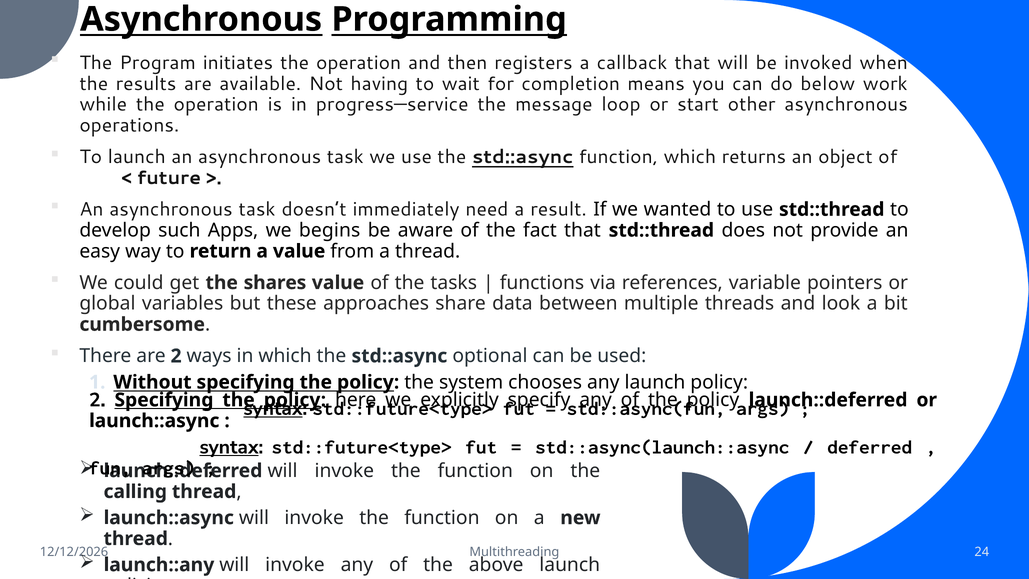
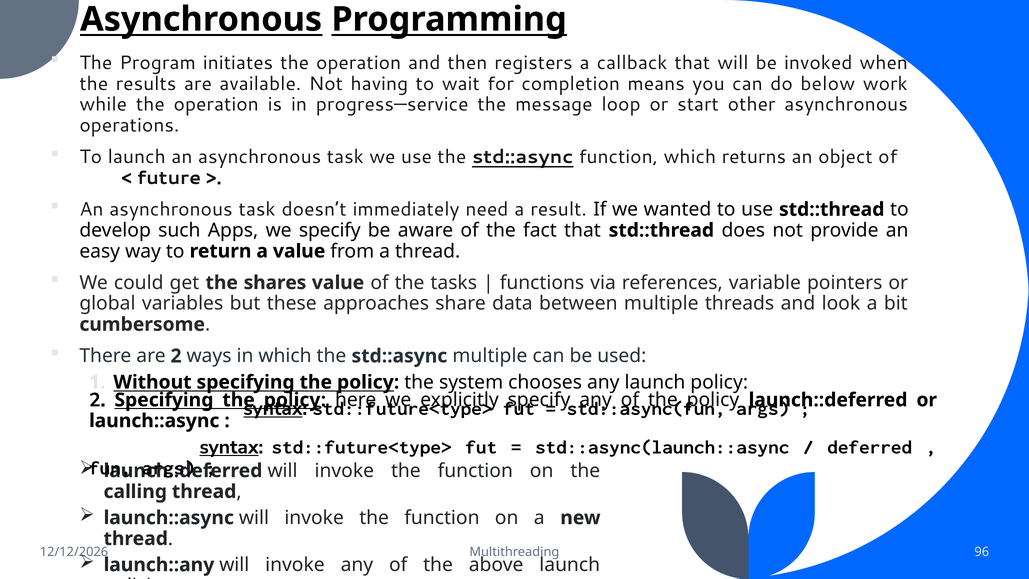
we begins: begins -> specify
std::async optional: optional -> multiple
24: 24 -> 96
